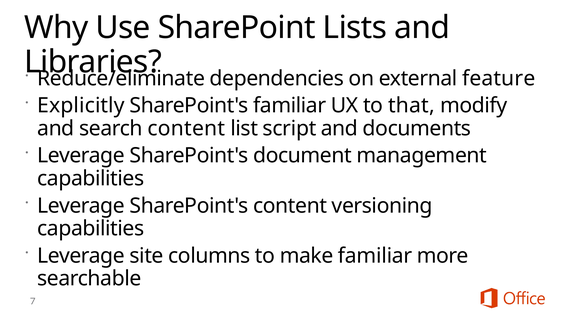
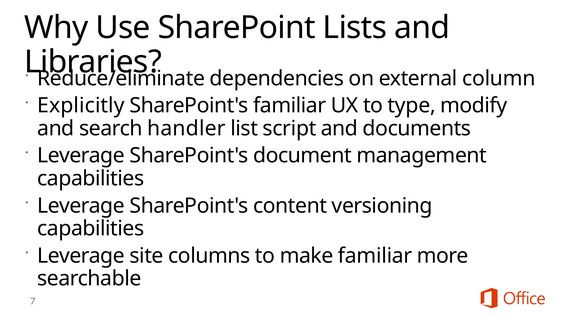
feature: feature -> column
that: that -> type
search content: content -> handler
